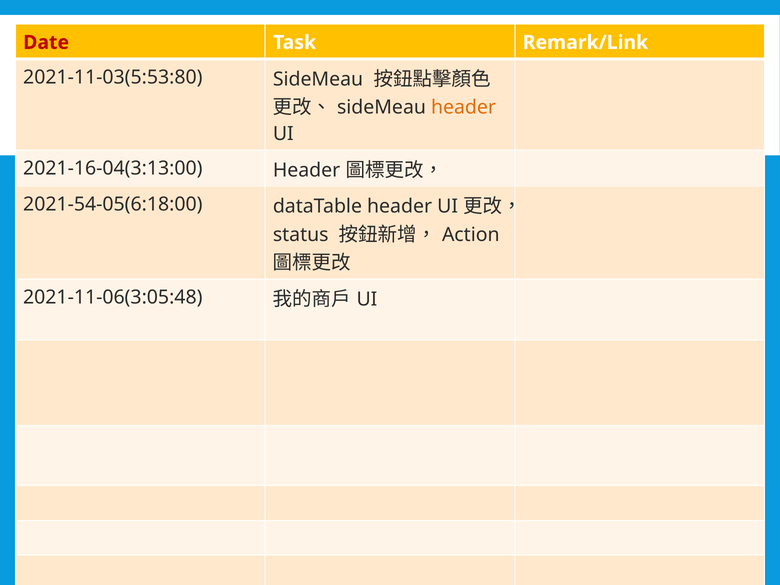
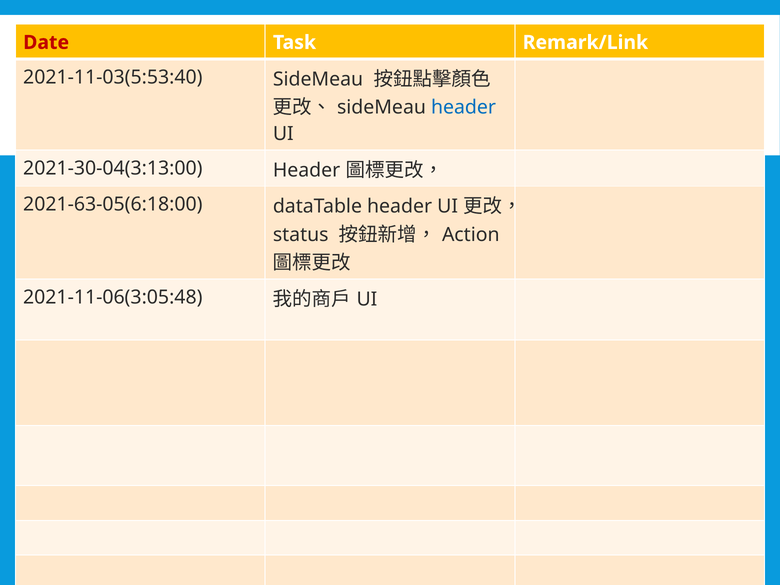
2021-11-03(5:53:80: 2021-11-03(5:53:80 -> 2021-11-03(5:53:40
header at (464, 107) colour: orange -> blue
2021-16-04(3:13:00: 2021-16-04(3:13:00 -> 2021-30-04(3:13:00
2021-54-05(6:18:00: 2021-54-05(6:18:00 -> 2021-63-05(6:18:00
